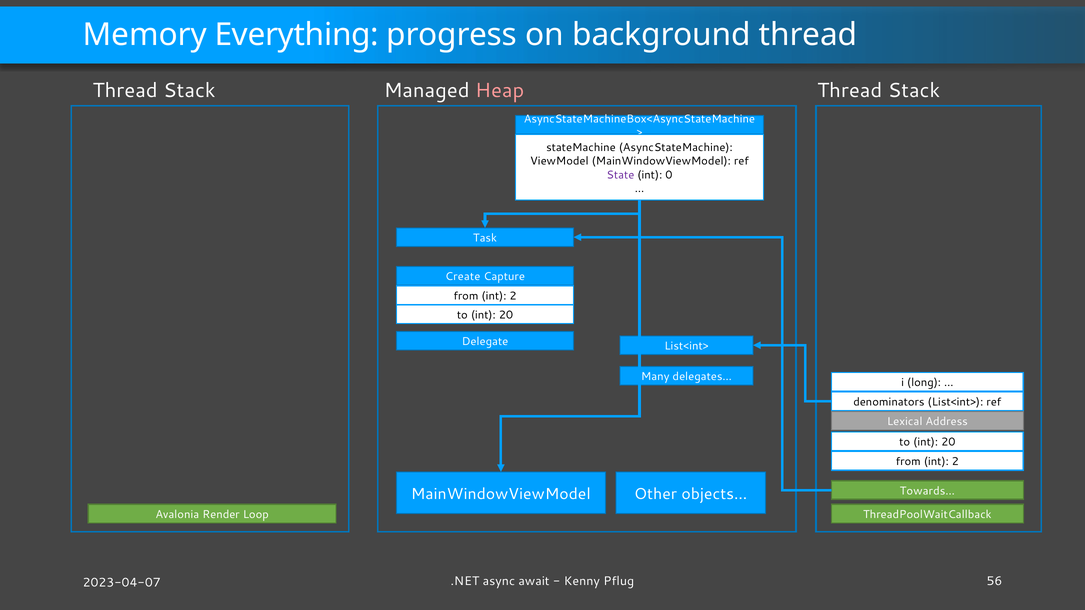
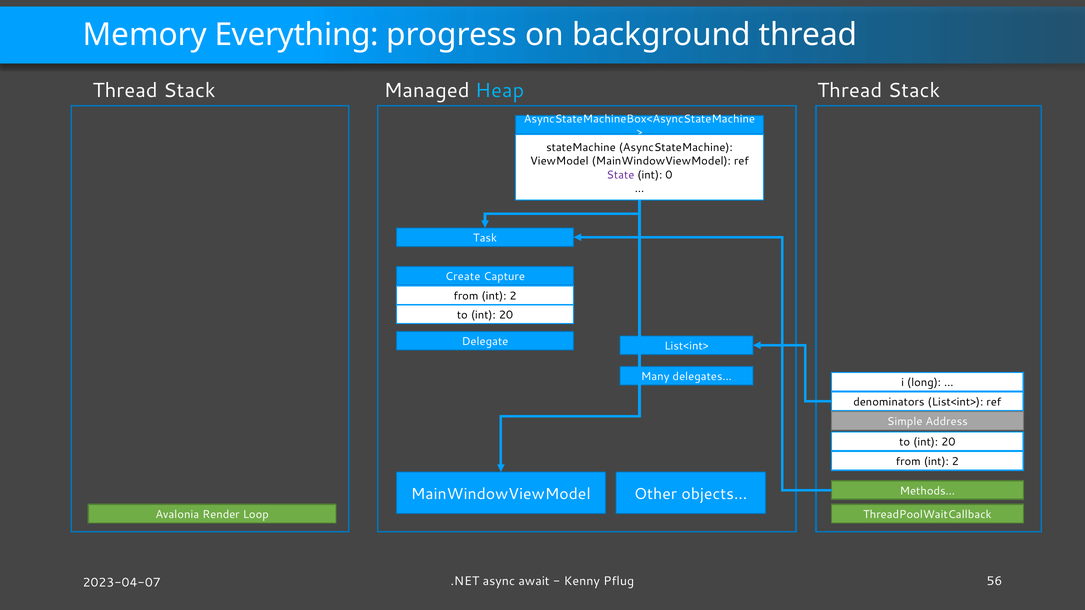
Heap colour: pink -> light blue
Lexical: Lexical -> Simple
Towards…: Towards… -> Methods…
